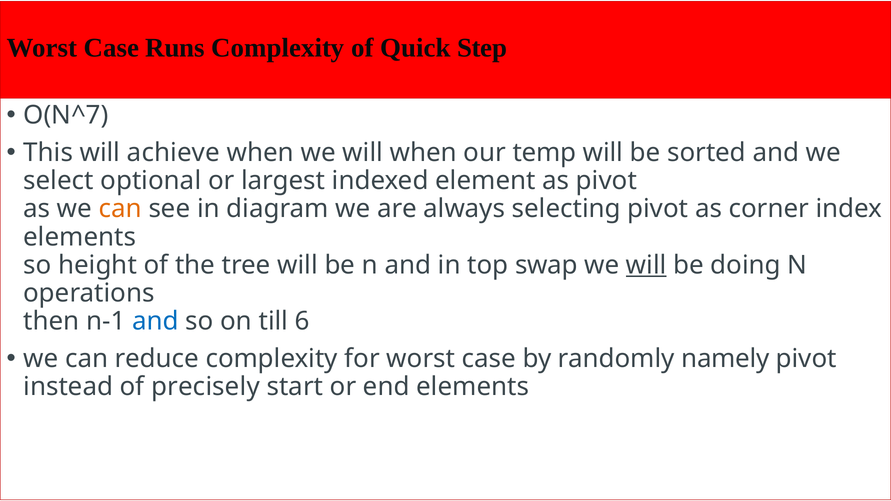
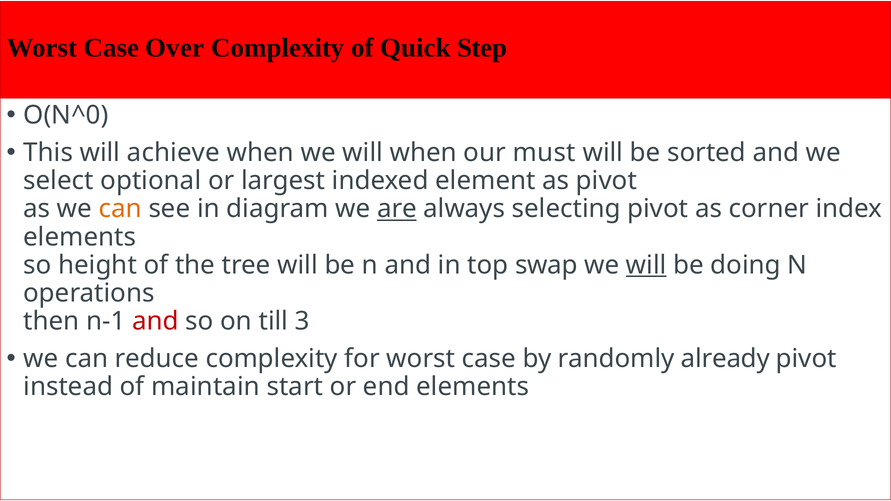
Runs: Runs -> Over
O(N^7: O(N^7 -> O(N^0
temp: temp -> must
are underline: none -> present
and at (155, 321) colour: blue -> red
6: 6 -> 3
namely: namely -> already
precisely: precisely -> maintain
